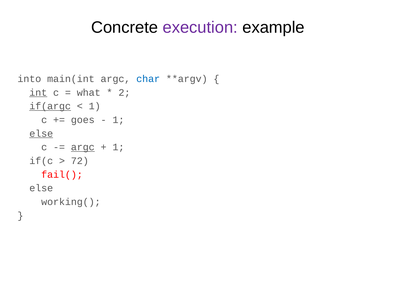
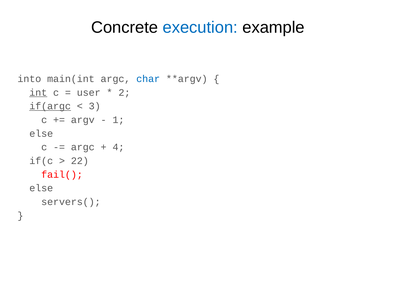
execution colour: purple -> blue
what: what -> user
1 at (95, 106): 1 -> 3
goes: goes -> argv
else at (41, 134) underline: present -> none
argc at (83, 147) underline: present -> none
1 at (118, 147): 1 -> 4
72: 72 -> 22
working(: working( -> servers(
